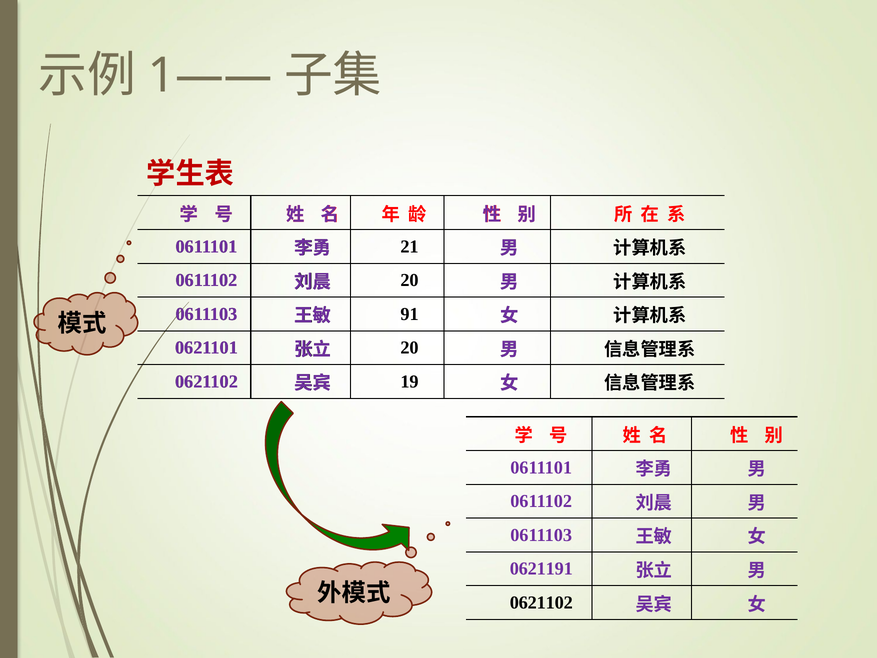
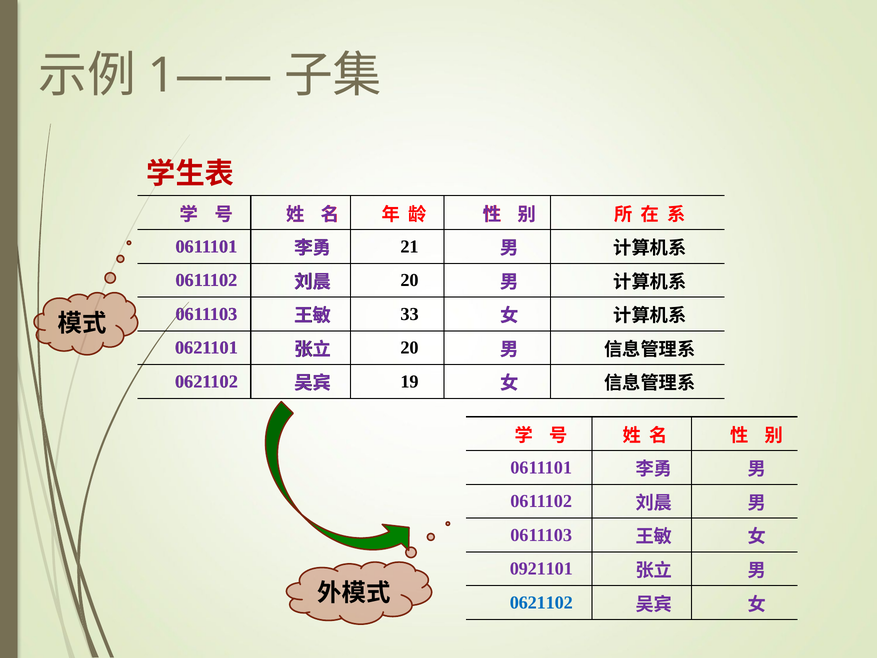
91: 91 -> 33
0621191: 0621191 -> 0921101
0621102 at (541, 602) colour: black -> blue
